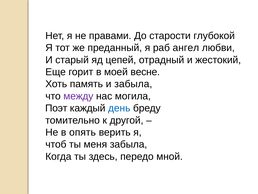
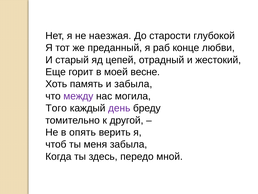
правами: правами -> наезжая
ангел: ангел -> конце
Поэт: Поэт -> Того
день colour: blue -> purple
